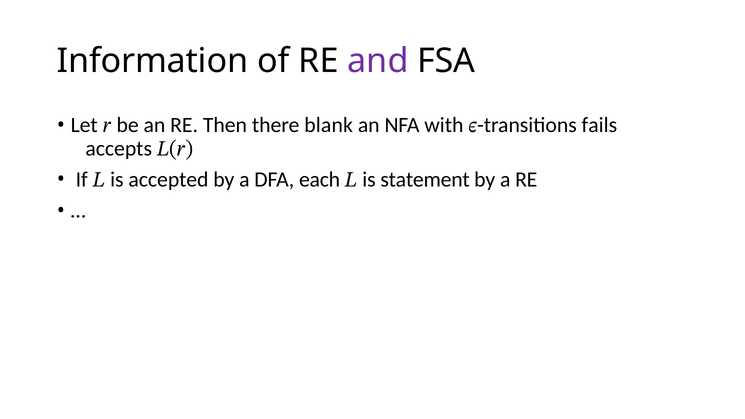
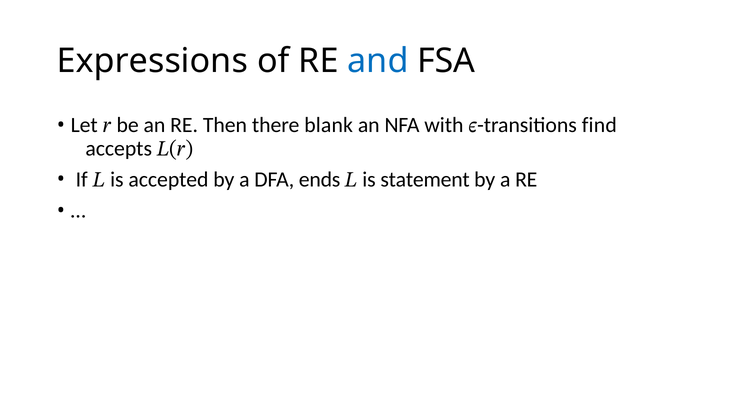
Information: Information -> Expressions
and colour: purple -> blue
fails: fails -> find
each: each -> ends
